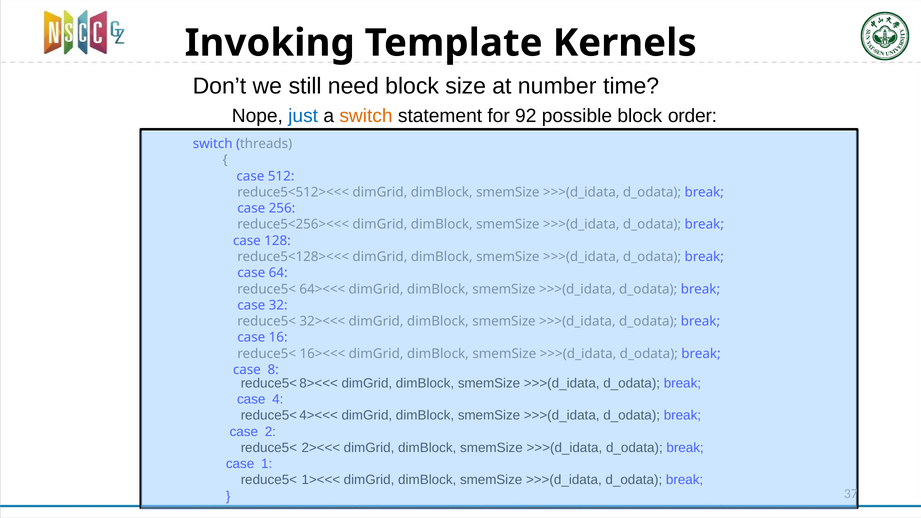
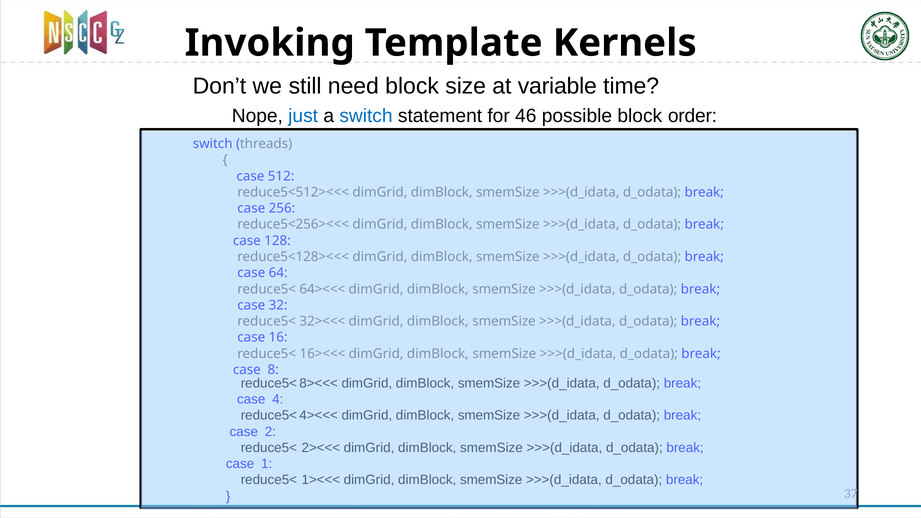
number: number -> variable
switch at (366, 116) colour: orange -> blue
92: 92 -> 46
